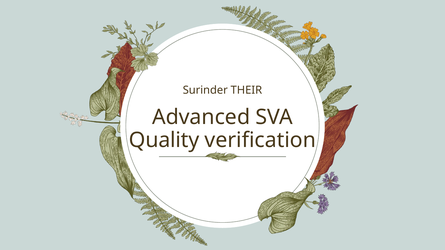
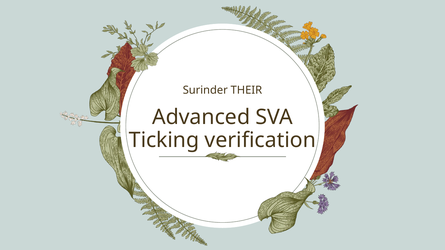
Quality: Quality -> Ticking
